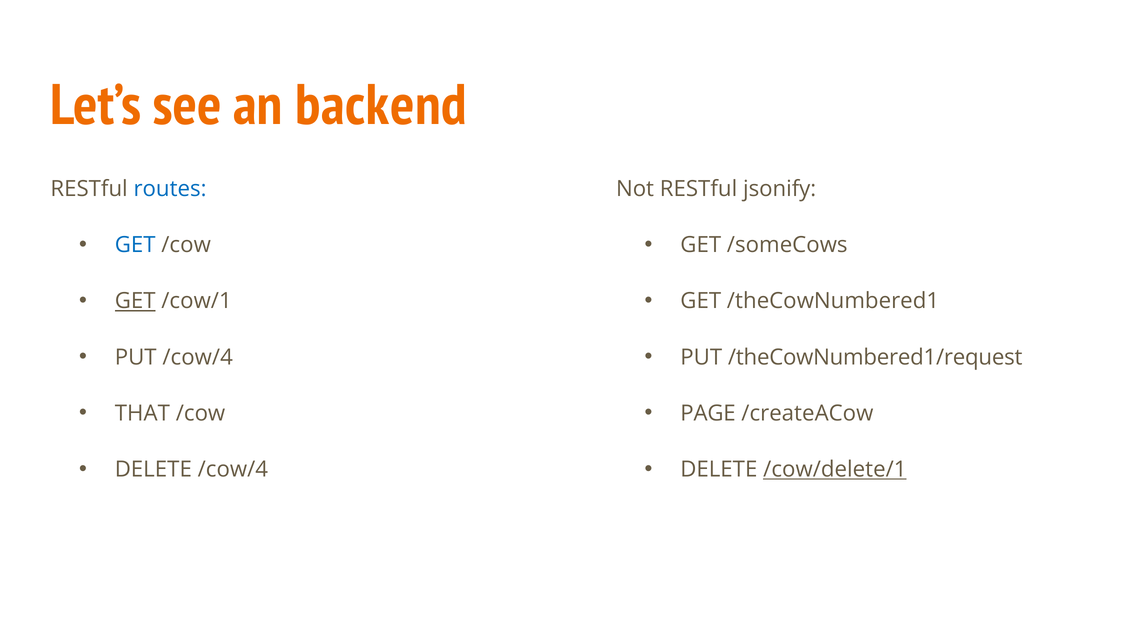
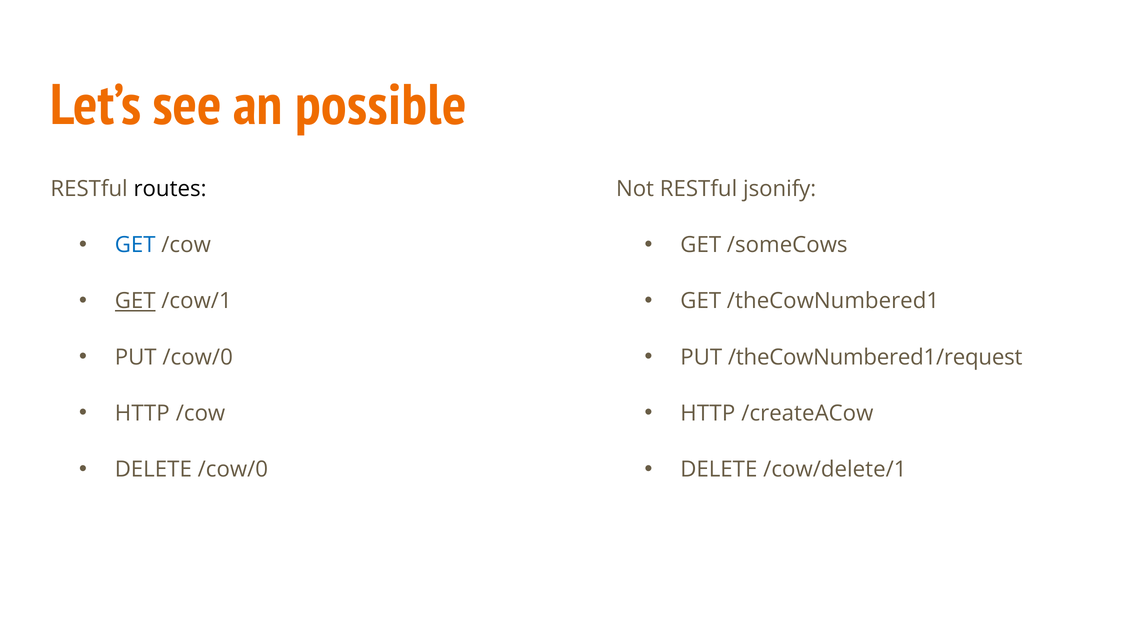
backend: backend -> possible
routes colour: blue -> black
PUT /cow/4: /cow/4 -> /cow/0
THAT at (142, 413): THAT -> HTTP
PAGE at (708, 413): PAGE -> HTTP
DELETE /cow/4: /cow/4 -> /cow/0
/cow/delete/1 underline: present -> none
